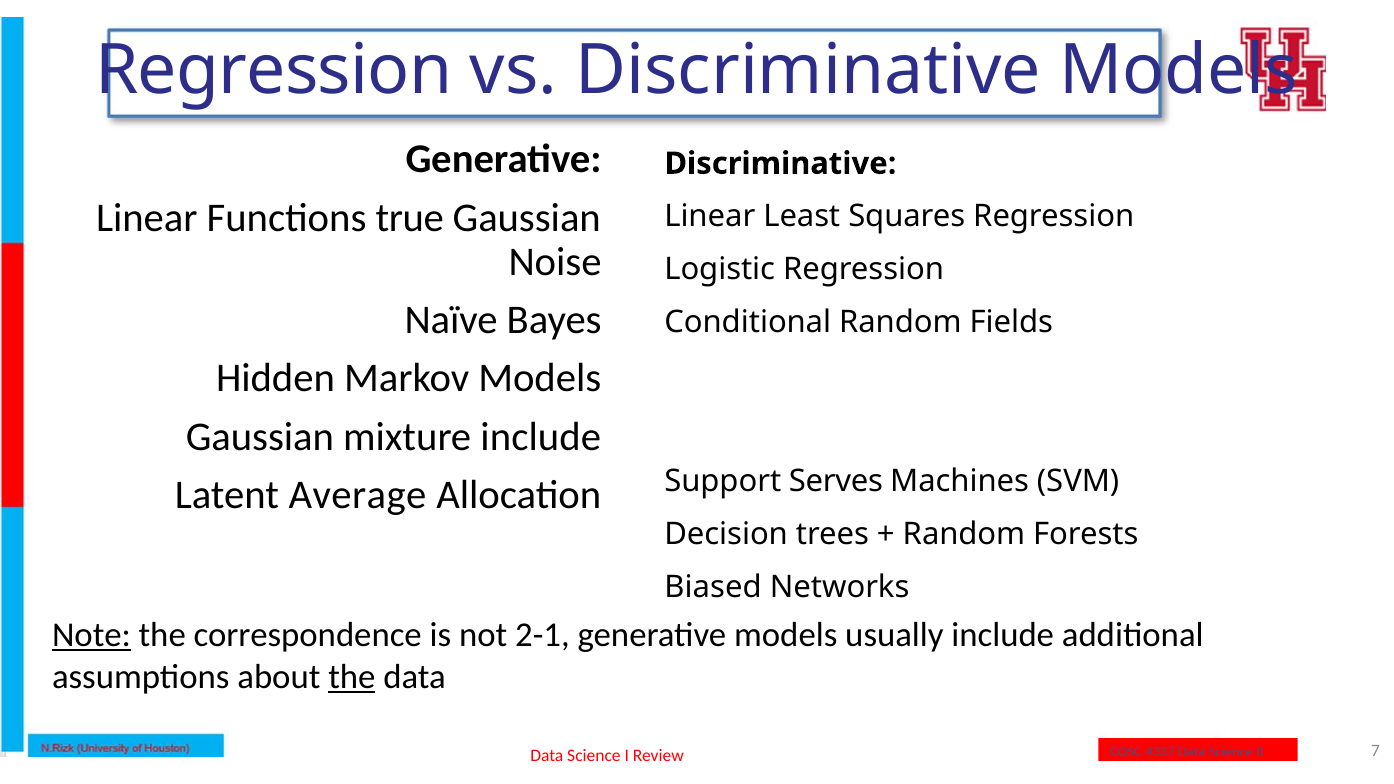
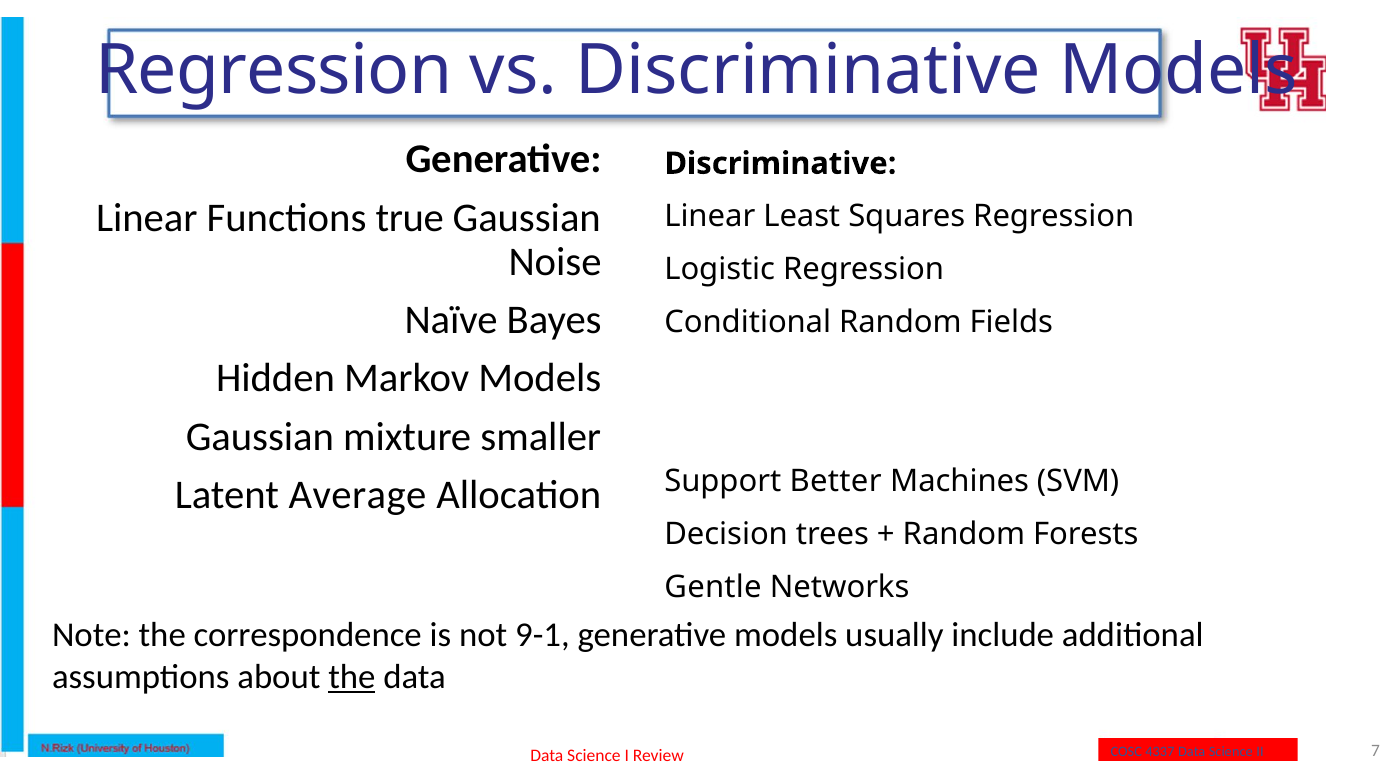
mixture include: include -> smaller
Serves: Serves -> Better
Biased: Biased -> Gentle
Note underline: present -> none
2-1: 2-1 -> 9-1
